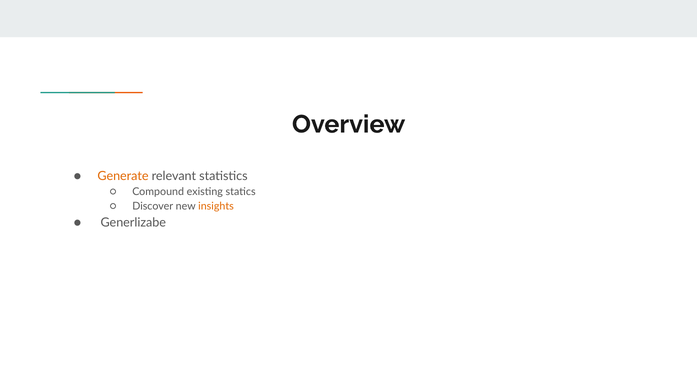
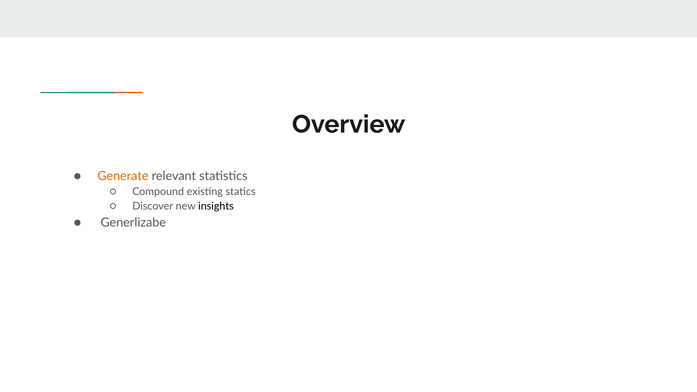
insights colour: orange -> black
